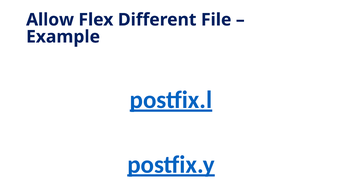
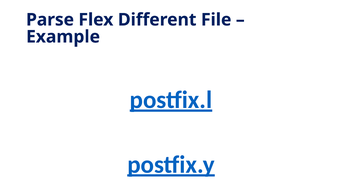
Allow: Allow -> Parse
